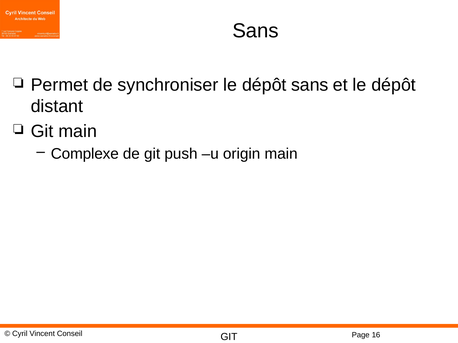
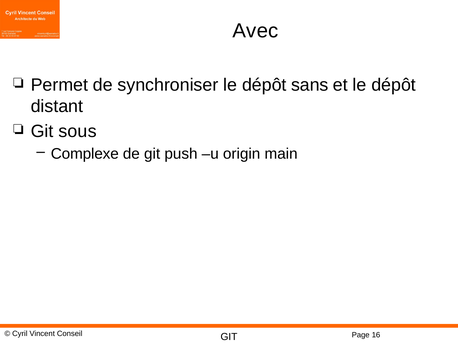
Sans at (256, 31): Sans -> Avec
Git main: main -> sous
